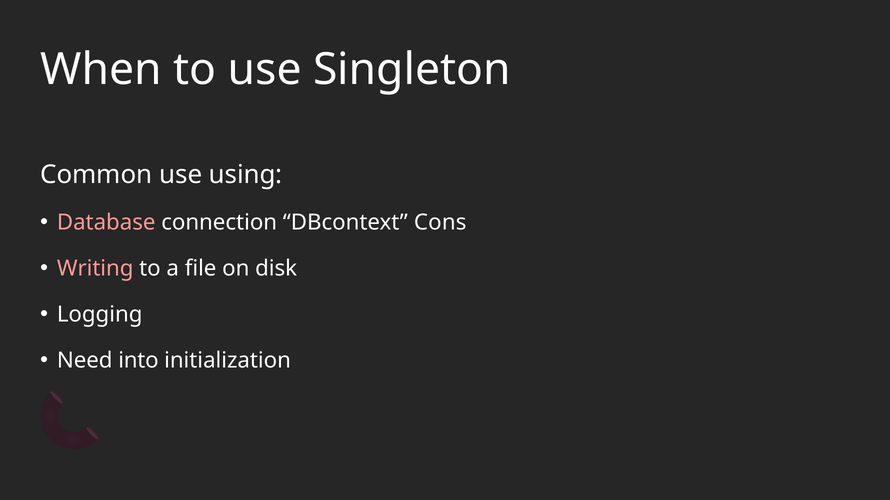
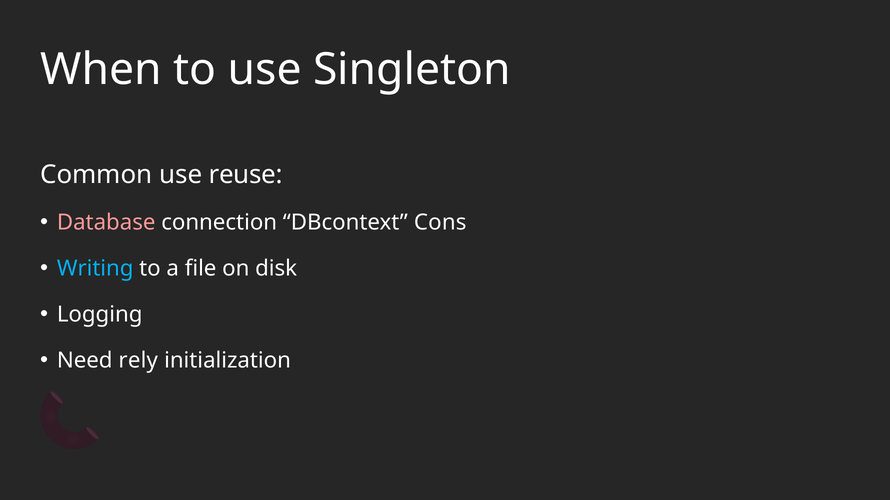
using: using -> reuse
Writing colour: pink -> light blue
into: into -> rely
